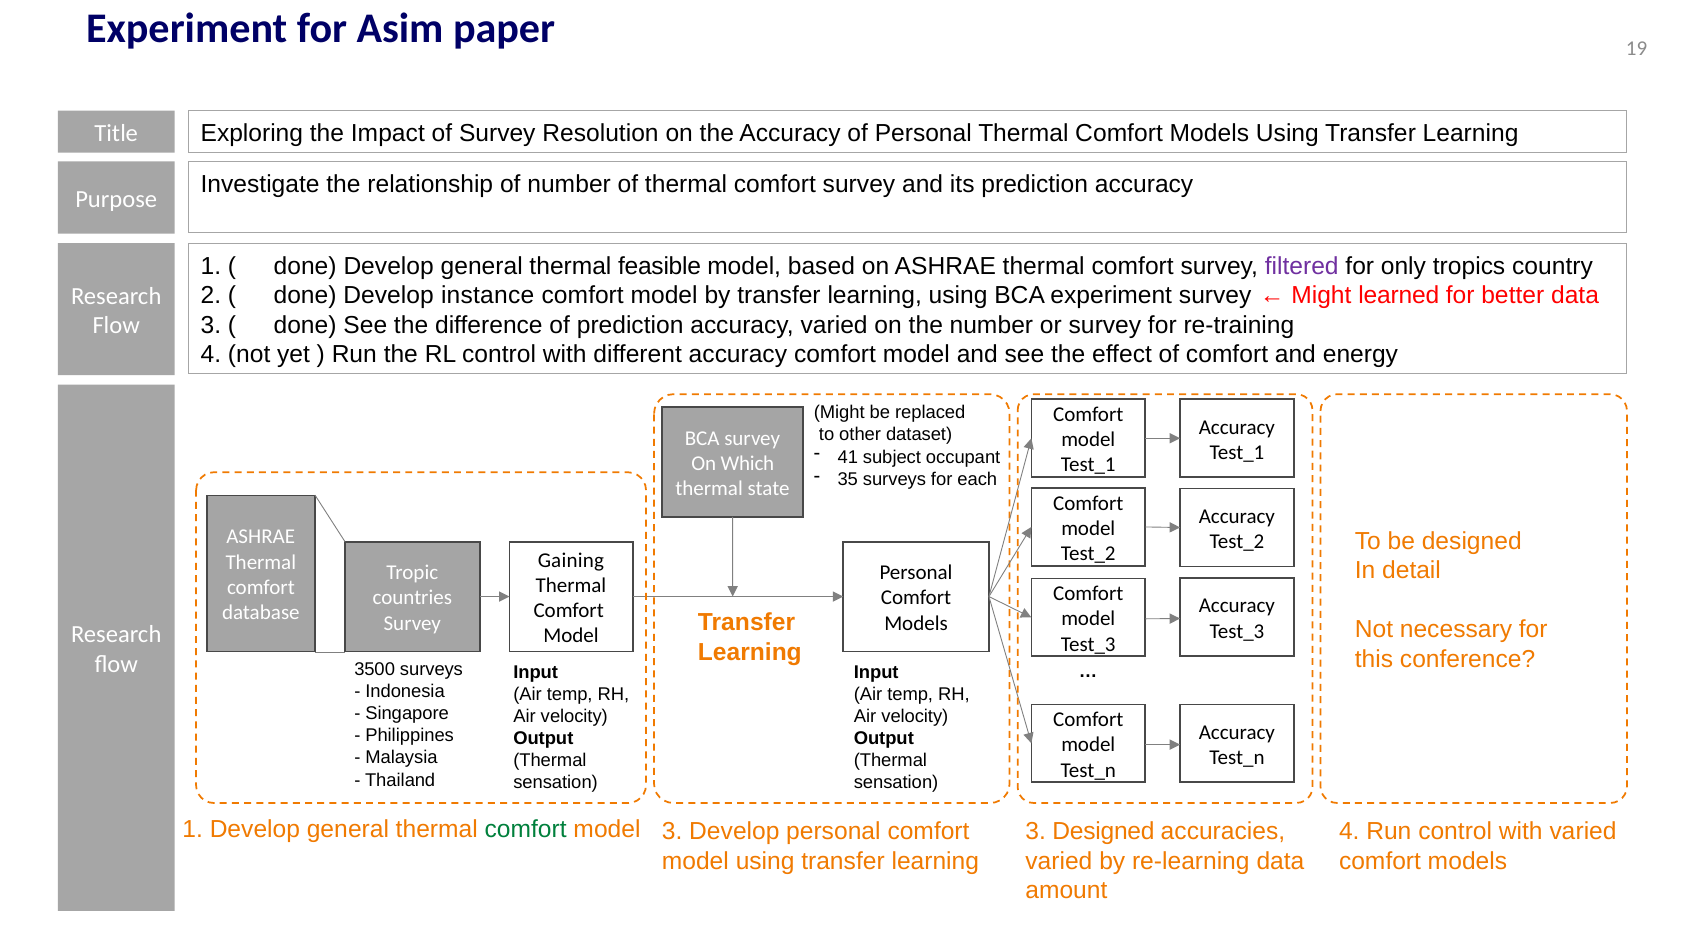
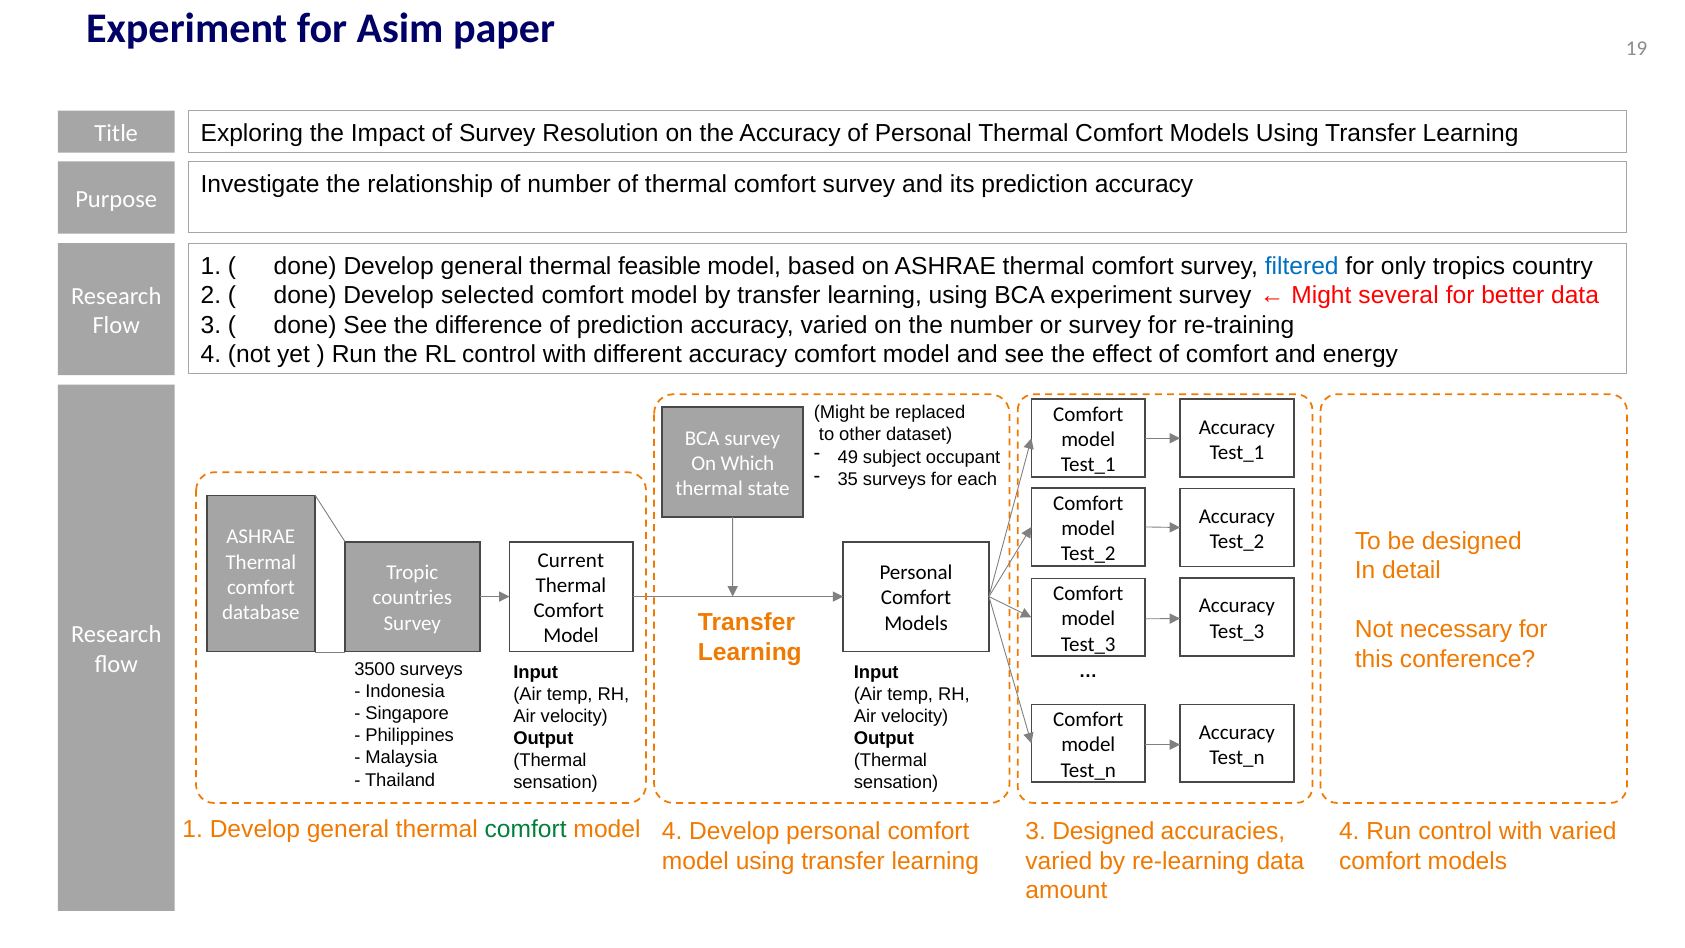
filtered colour: purple -> blue
instance: instance -> selected
learned: learned -> several
41: 41 -> 49
Gaining: Gaining -> Current
model 3: 3 -> 4
